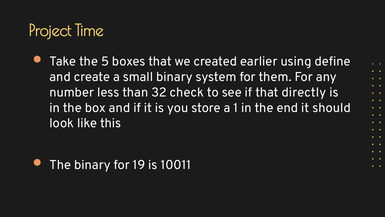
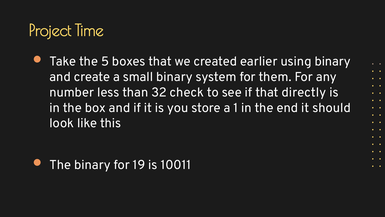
using define: define -> binary
